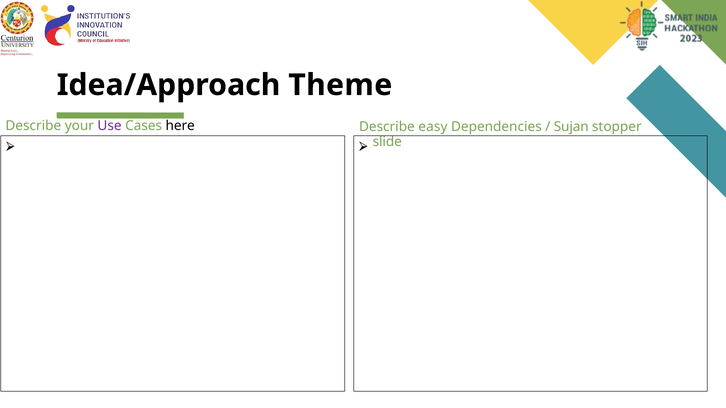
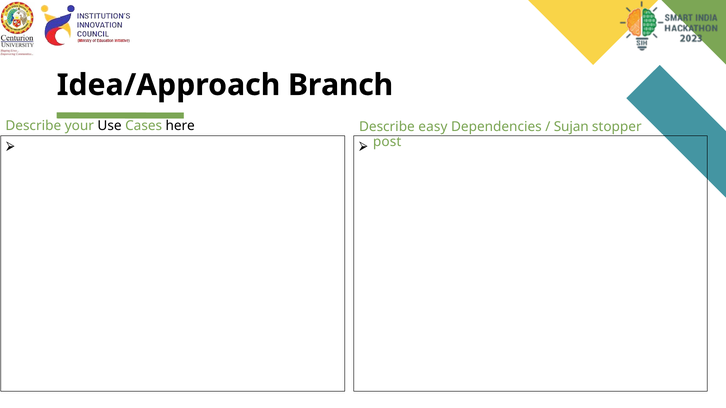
Theme: Theme -> Branch
Use colour: purple -> black
slide: slide -> post
